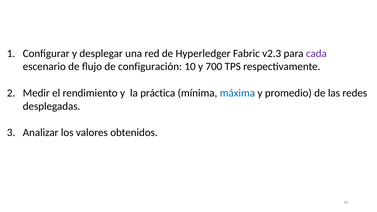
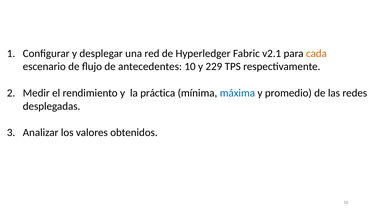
v2.3: v2.3 -> v2.1
cada colour: purple -> orange
configuración: configuración -> antecedentes
700: 700 -> 229
